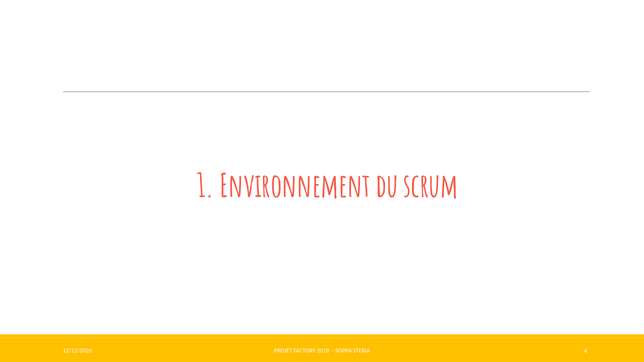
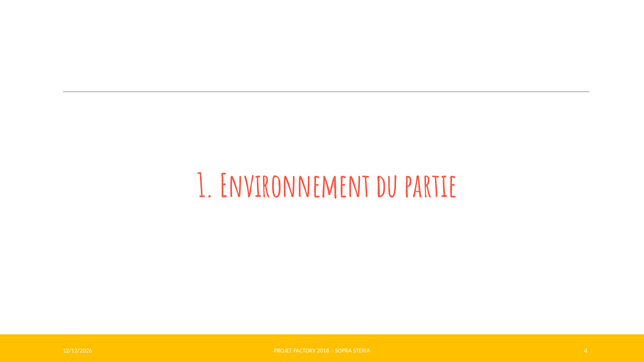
scrum: scrum -> partie
